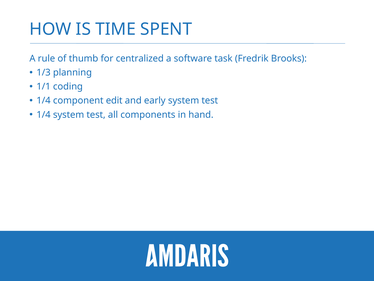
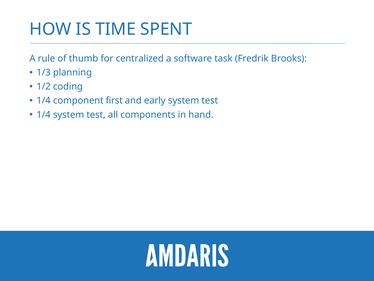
1/1: 1/1 -> 1/2
edit: edit -> first
